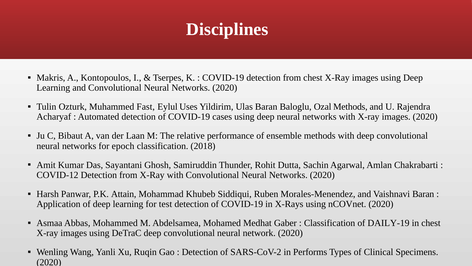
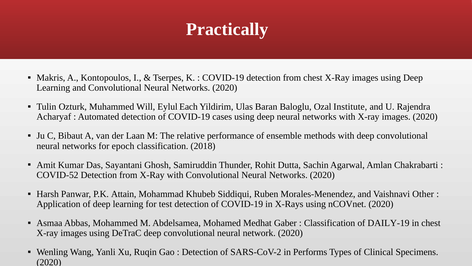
Disciplines: Disciplines -> Practically
Fast: Fast -> Will
Uses: Uses -> Each
Ozal Methods: Methods -> Institute
COVID-12: COVID-12 -> COVID-52
Vaishnavi Baran: Baran -> Other
